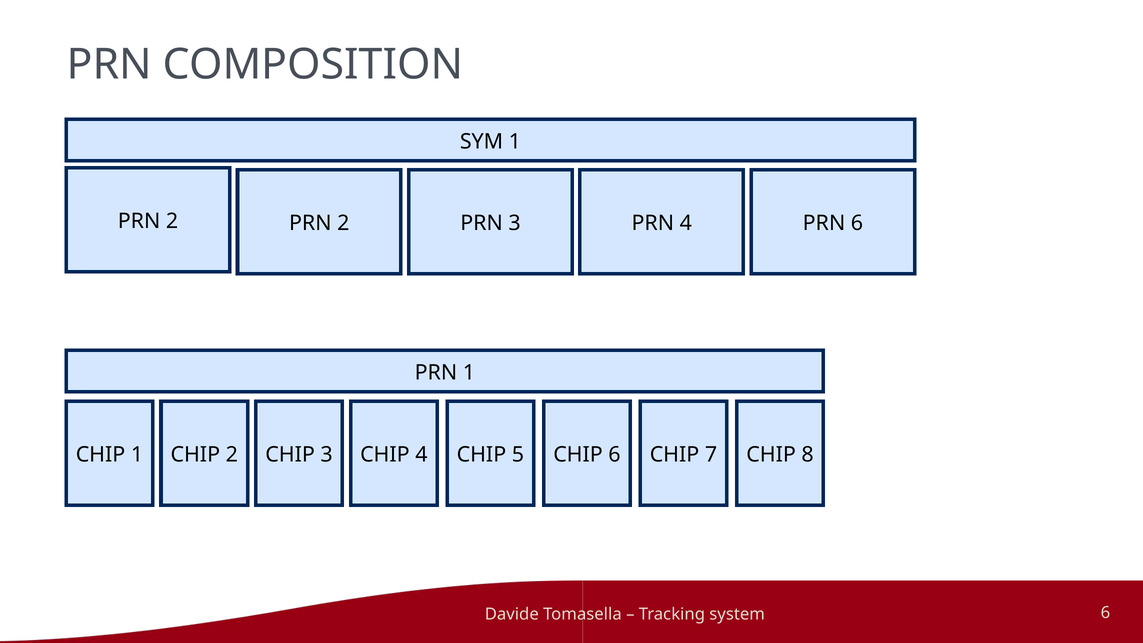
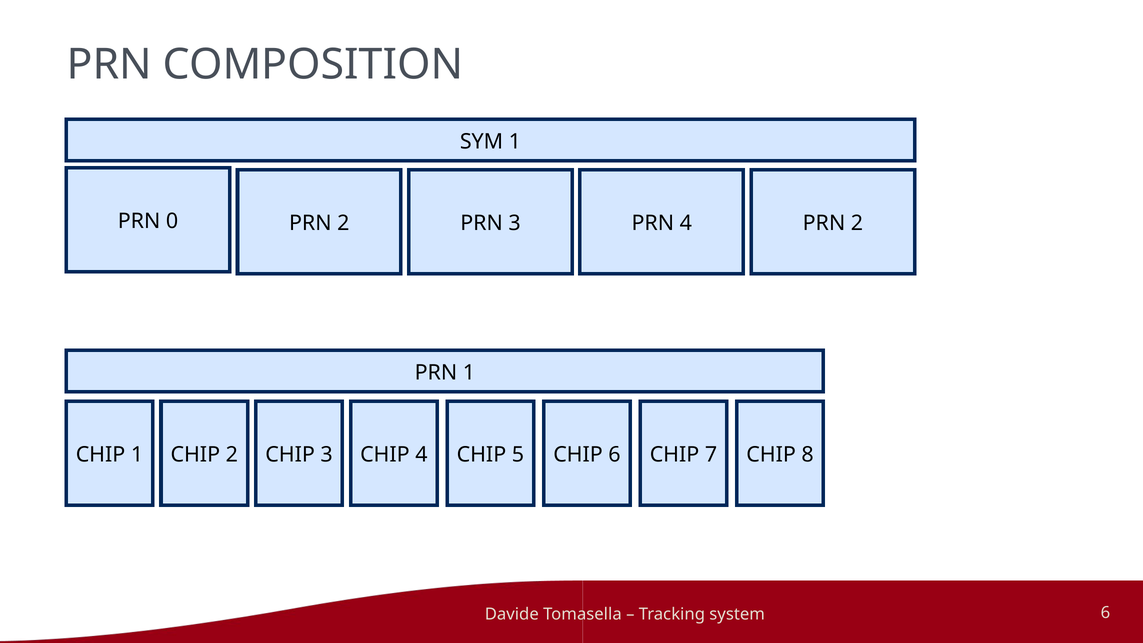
2 at (172, 221): 2 -> 0
4 PRN 6: 6 -> 2
